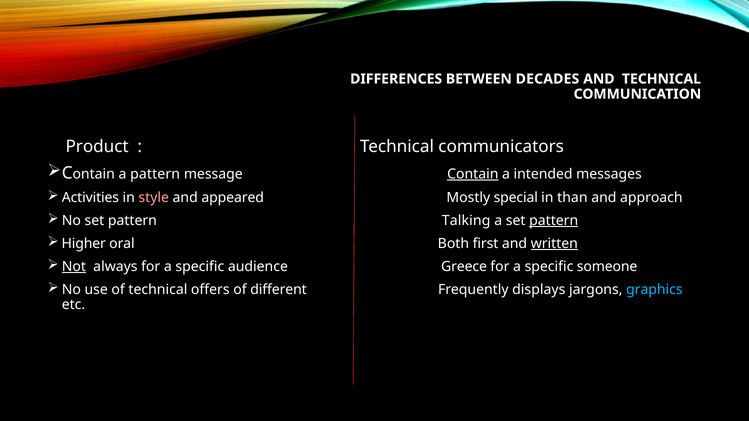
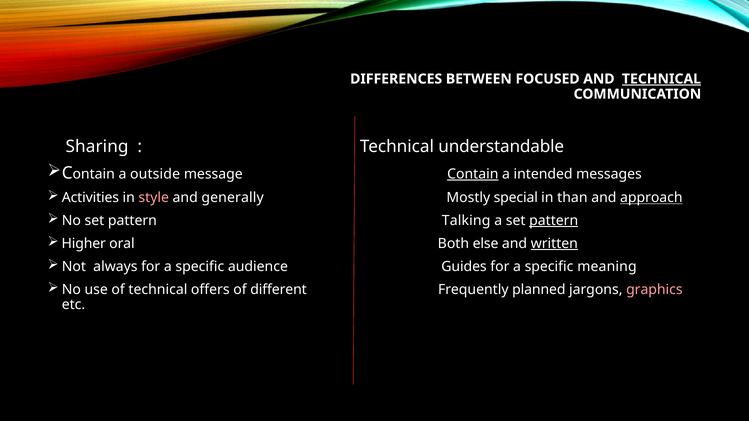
DECADES: DECADES -> FOCUSED
TECHNICAL at (661, 79) underline: none -> present
Product: Product -> Sharing
communicators: communicators -> understandable
a pattern: pattern -> outside
appeared: appeared -> generally
approach underline: none -> present
first: first -> else
Not underline: present -> none
Greece: Greece -> Guides
someone: someone -> meaning
displays: displays -> planned
graphics colour: light blue -> pink
